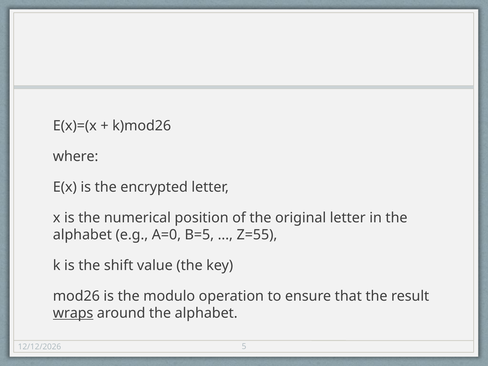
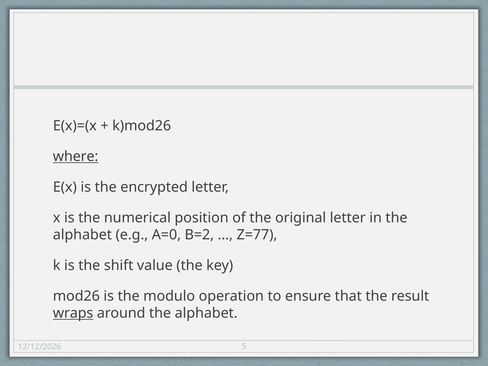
where underline: none -> present
B=5: B=5 -> B=2
Z=55: Z=55 -> Z=77
